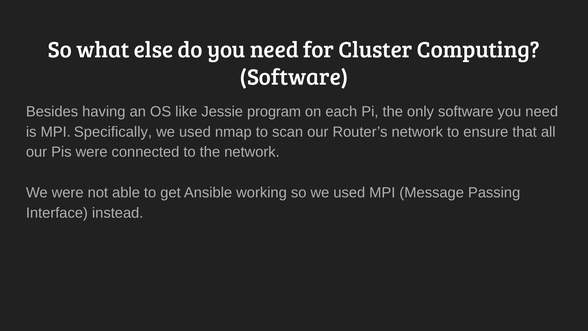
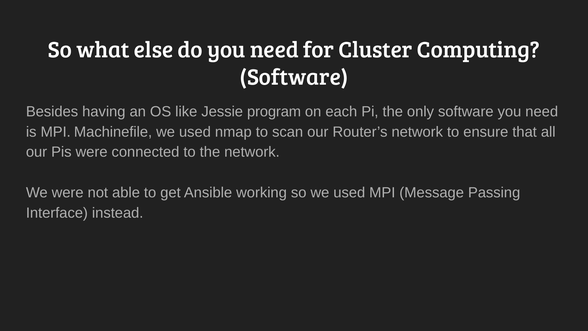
Specifically: Specifically -> Machinefile
